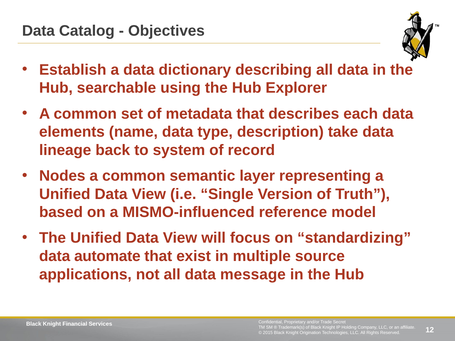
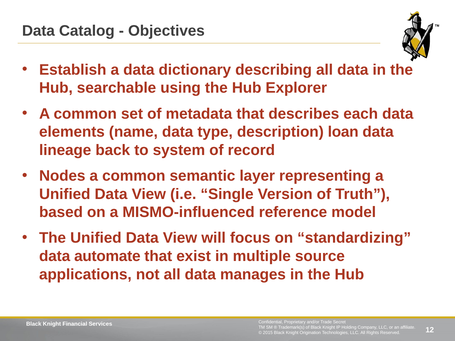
take: take -> loan
message: message -> manages
